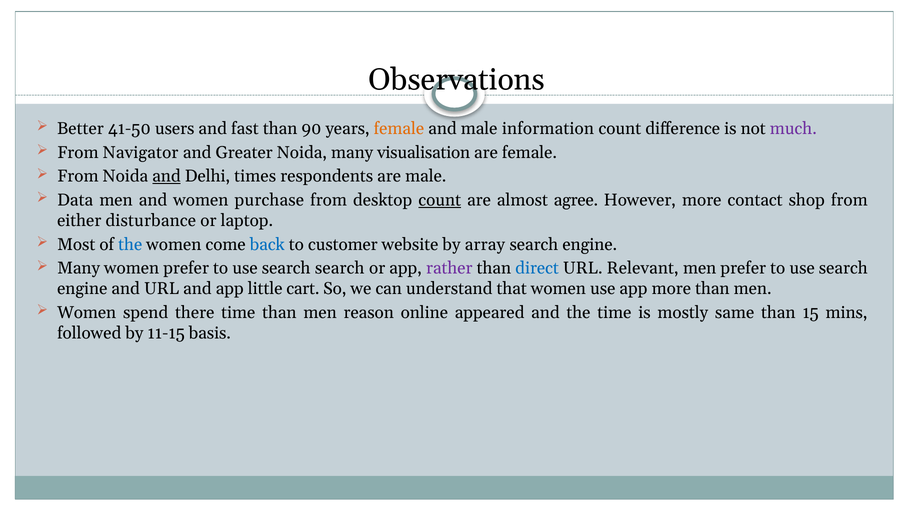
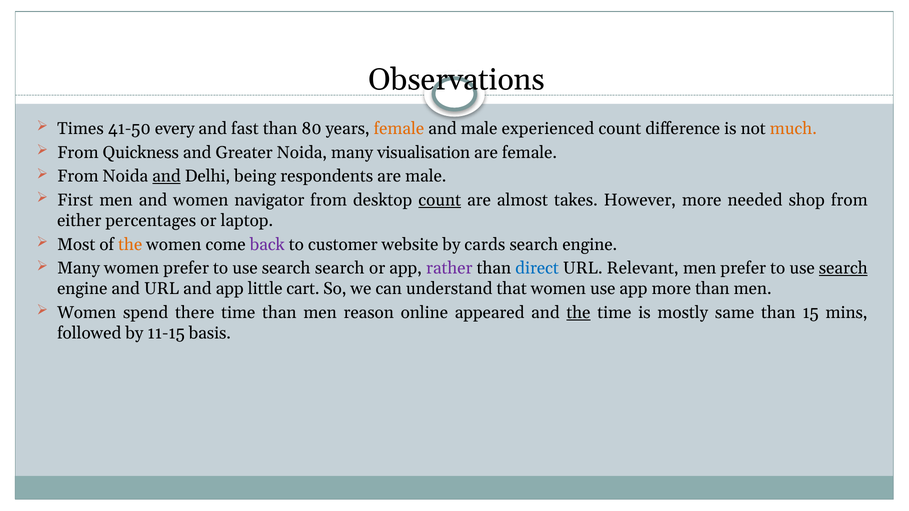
Better: Better -> Times
users: users -> every
90: 90 -> 80
information: information -> experienced
much colour: purple -> orange
Navigator: Navigator -> Quickness
times: times -> being
Data: Data -> First
purchase: purchase -> navigator
agree: agree -> takes
contact: contact -> needed
disturbance: disturbance -> percentages
the at (130, 245) colour: blue -> orange
back colour: blue -> purple
array: array -> cards
search at (843, 268) underline: none -> present
the at (578, 313) underline: none -> present
